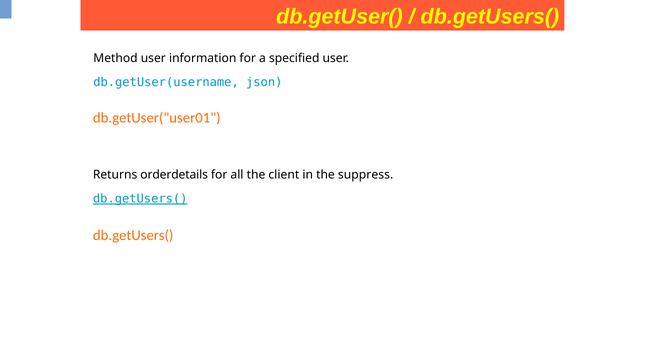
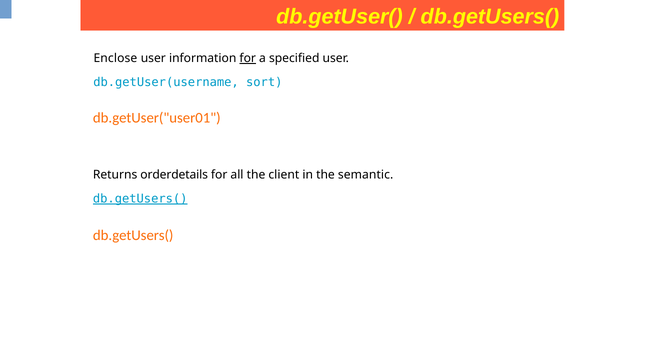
Method: Method -> Enclose
for at (248, 58) underline: none -> present
json: json -> sort
suppress: suppress -> semantic
